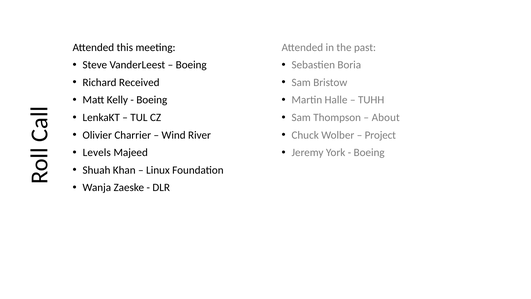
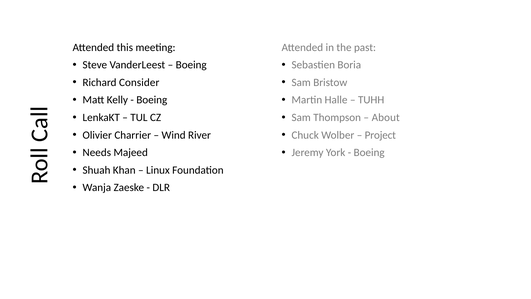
Received: Received -> Consider
Levels: Levels -> Needs
